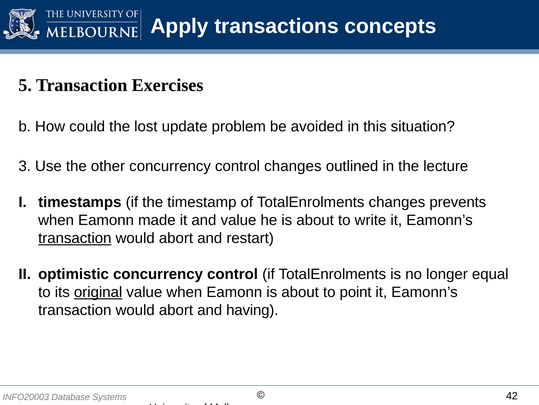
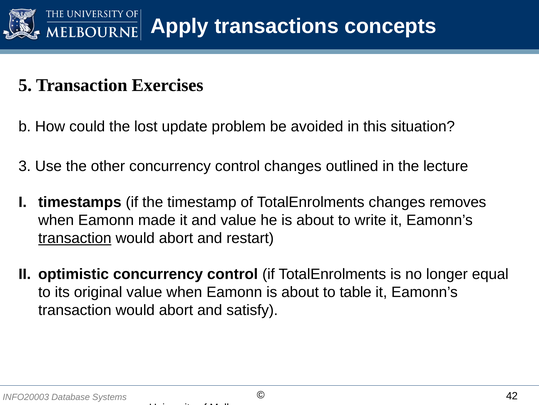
prevents: prevents -> removes
original underline: present -> none
point: point -> table
having: having -> satisfy
